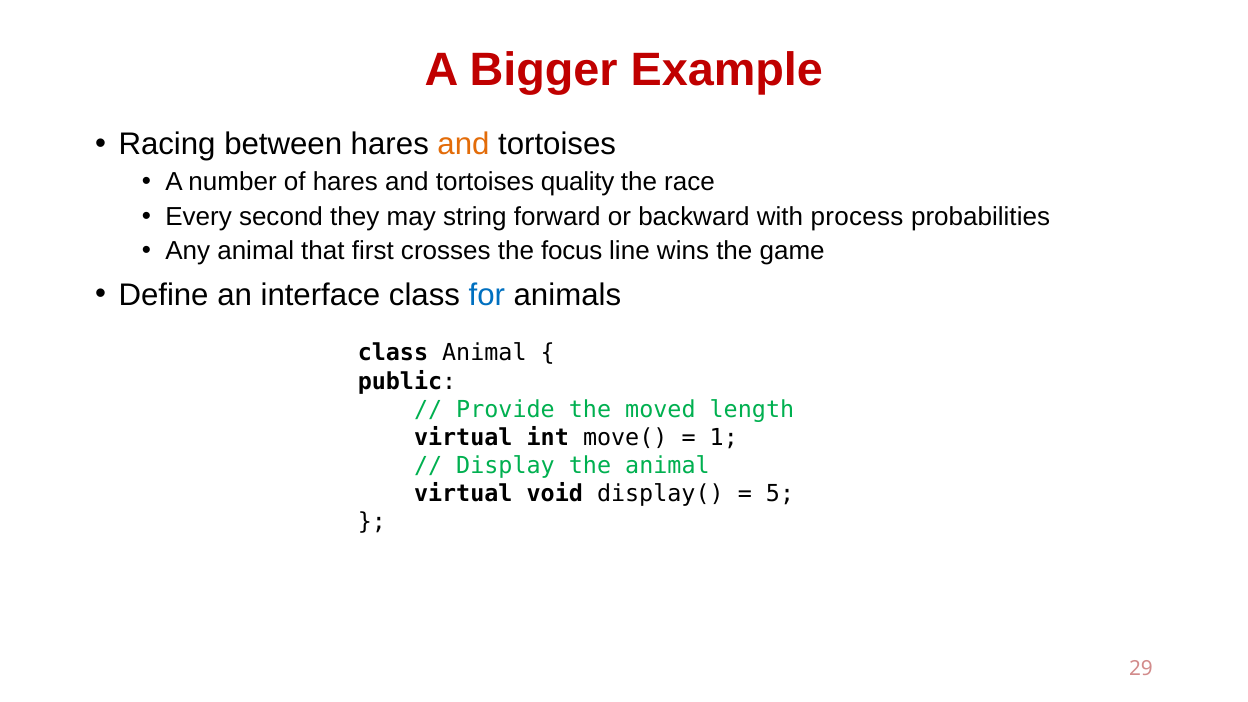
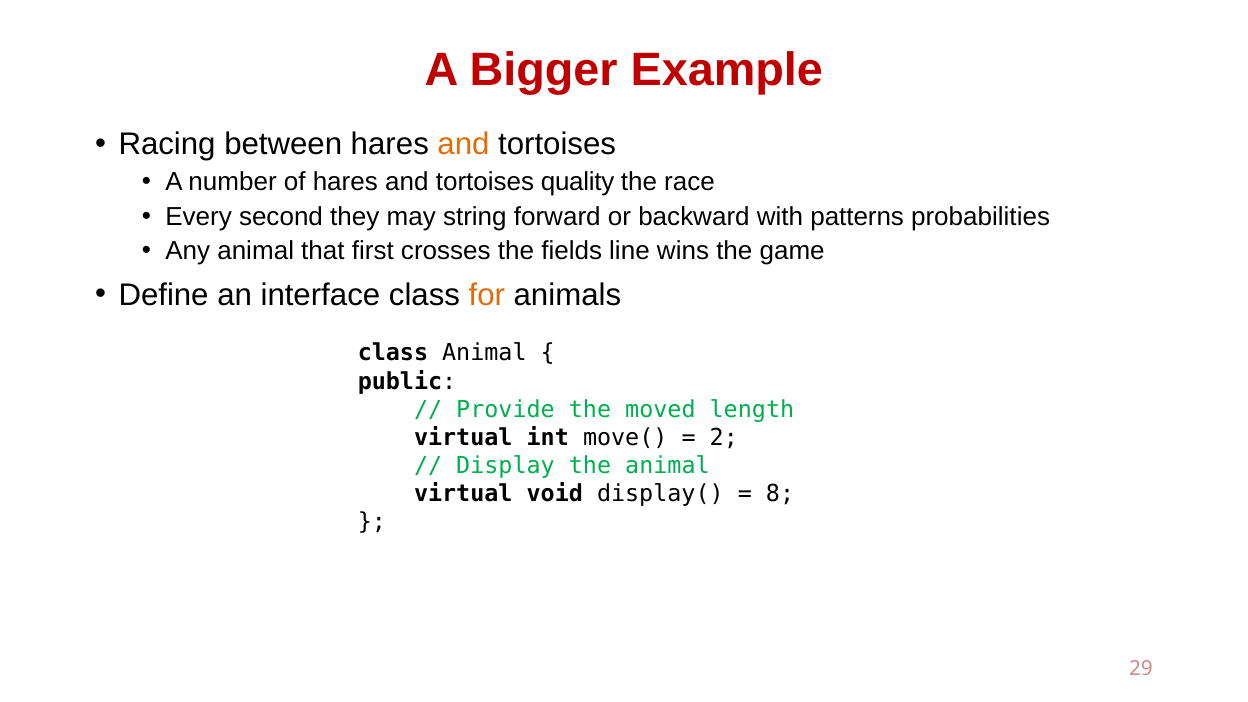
process: process -> patterns
focus: focus -> fields
for colour: blue -> orange
1: 1 -> 2
5: 5 -> 8
